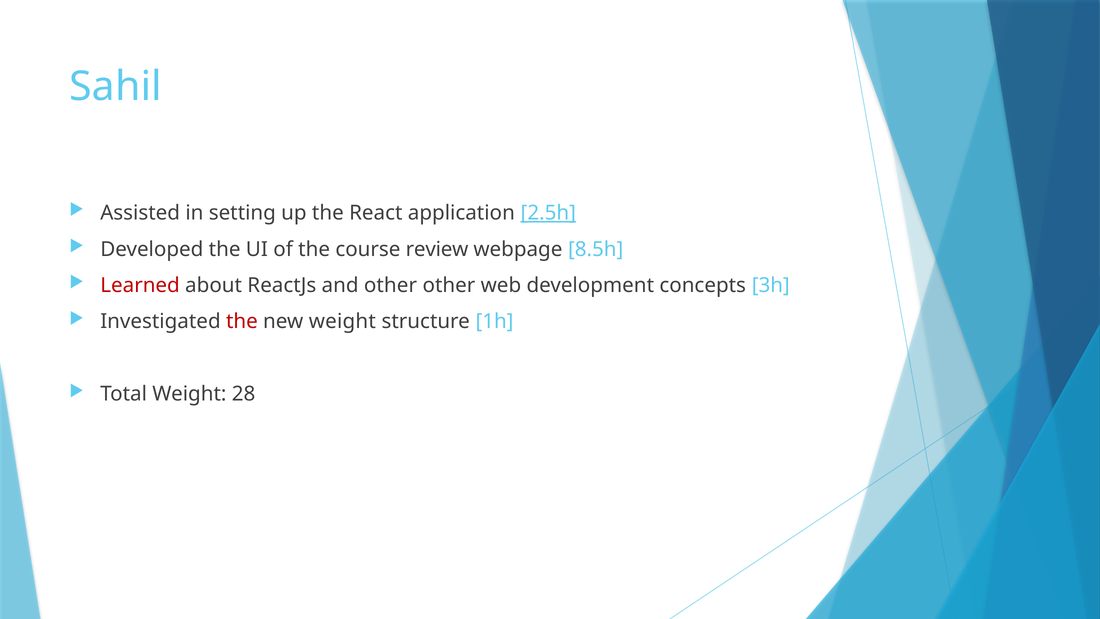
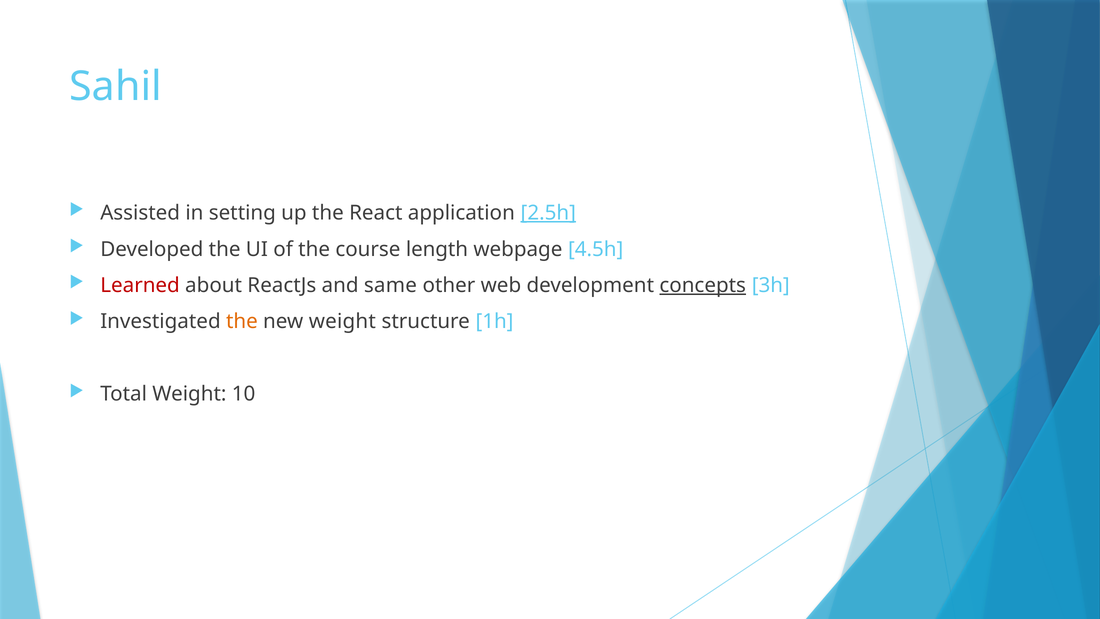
review: review -> length
8.5h: 8.5h -> 4.5h
and other: other -> same
concepts underline: none -> present
the at (242, 322) colour: red -> orange
28: 28 -> 10
